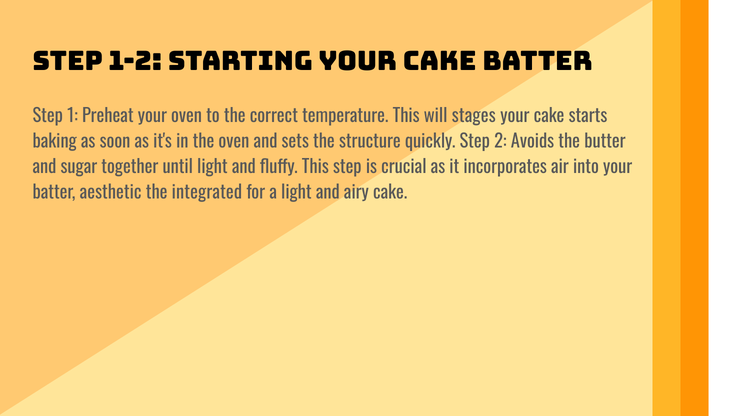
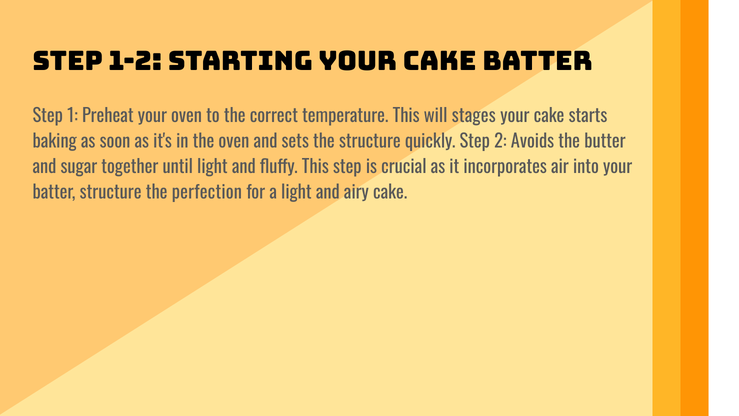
batter aesthetic: aesthetic -> structure
integrated: integrated -> perfection
